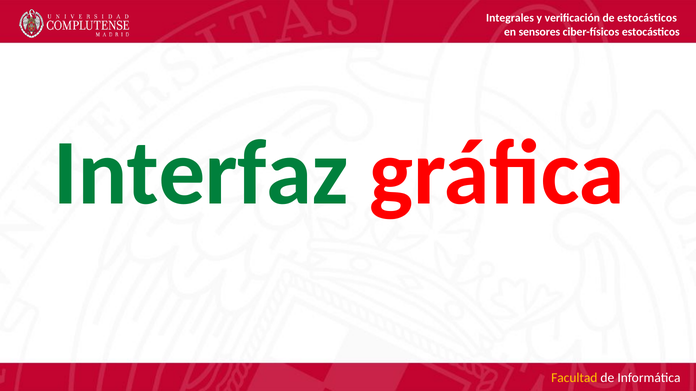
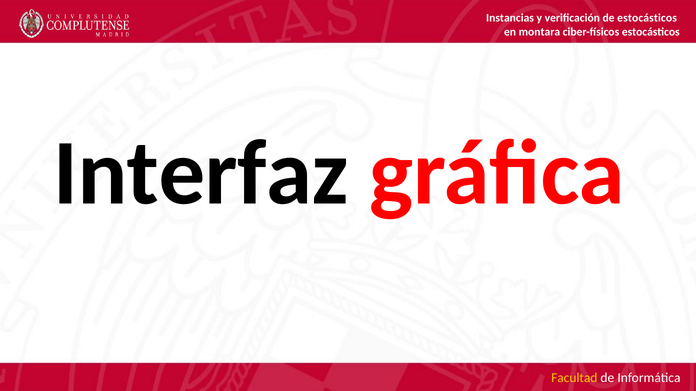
Integrales: Integrales -> Instancias
sensores: sensores -> montara
Interfaz colour: green -> black
